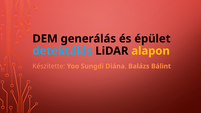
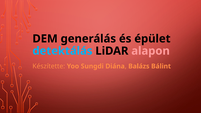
alapon colour: yellow -> pink
